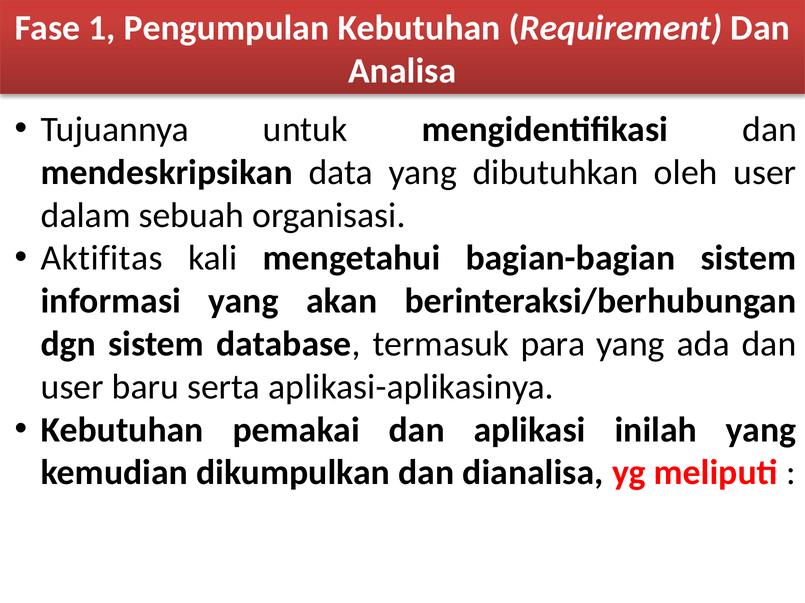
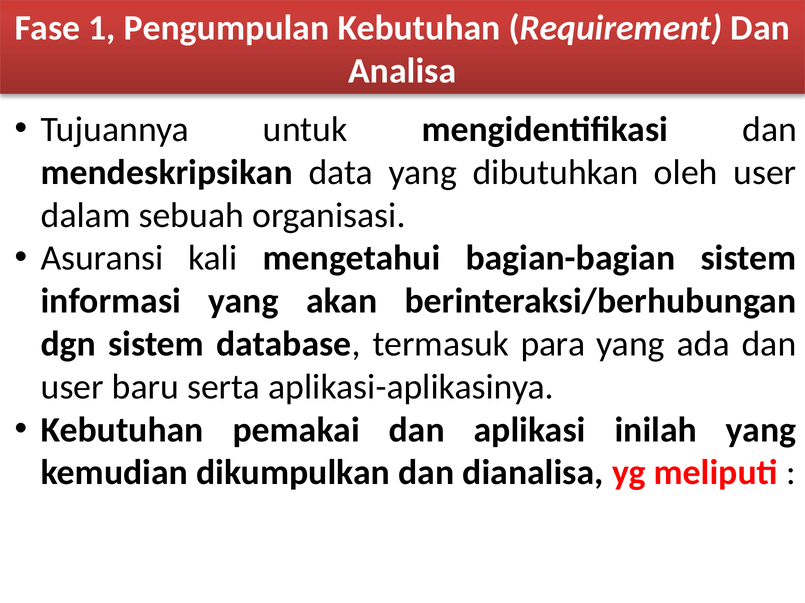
Aktifitas: Aktifitas -> Asuransi
